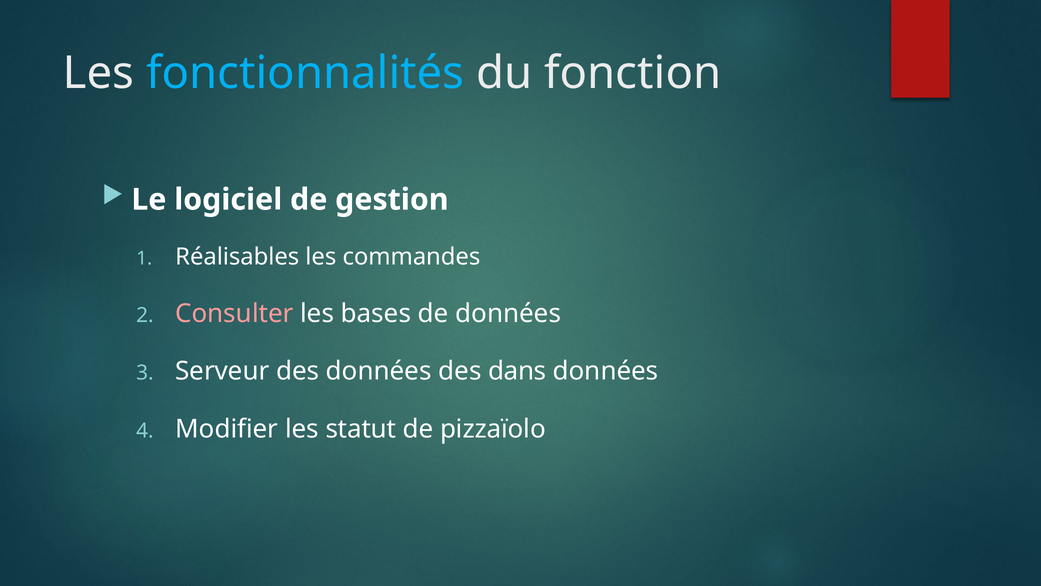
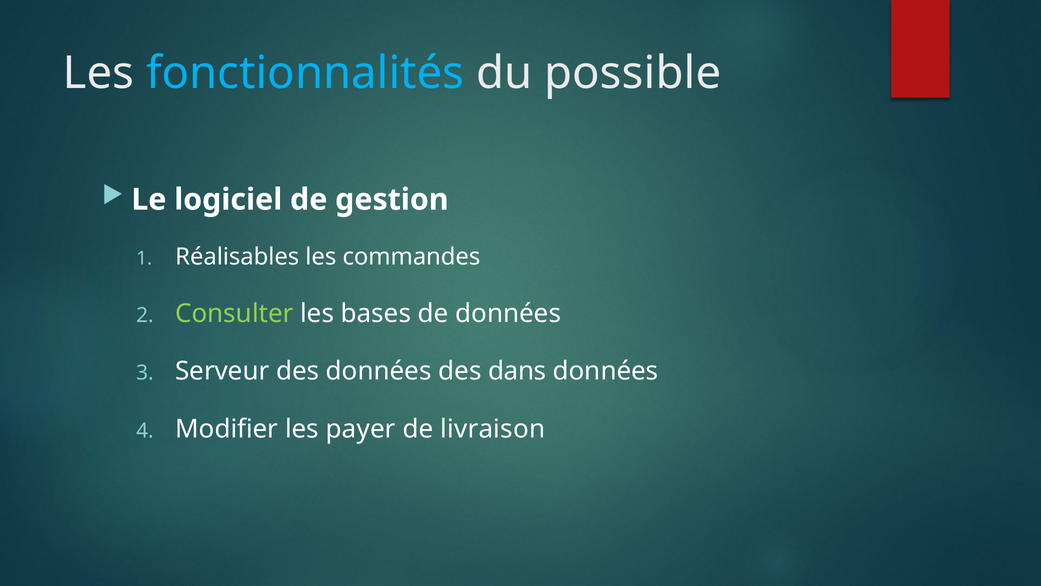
fonction: fonction -> possible
Consulter colour: pink -> light green
statut: statut -> payer
pizzaïolo: pizzaïolo -> livraison
